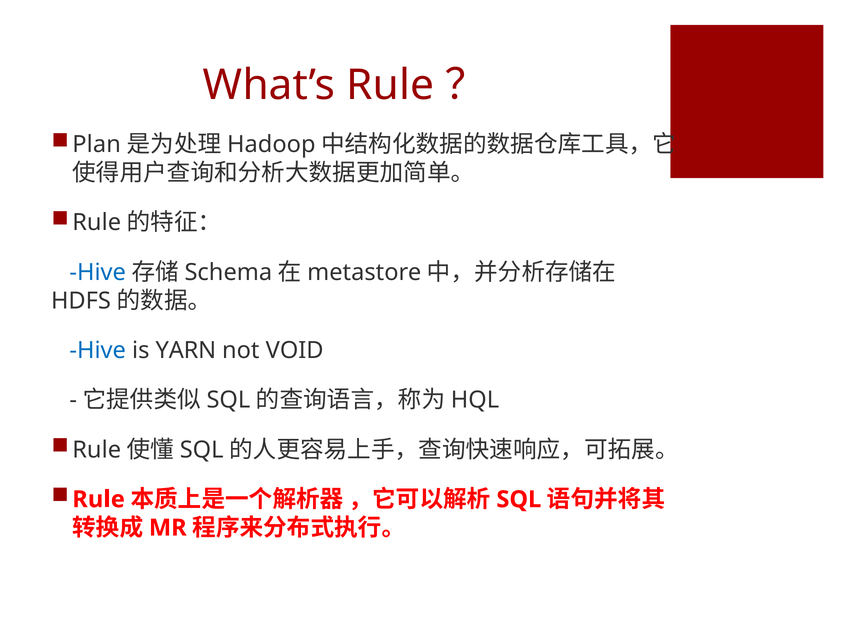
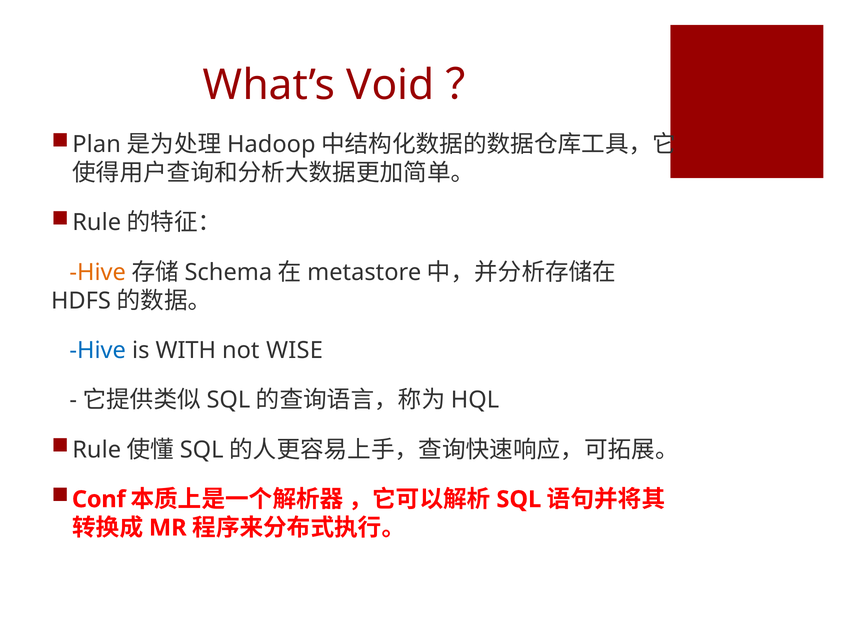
What’s Rule: Rule -> Void
Hive at (98, 272) colour: blue -> orange
YARN: YARN -> WITH
VOID: VOID -> WISE
Rule at (99, 499): Rule -> Conf
